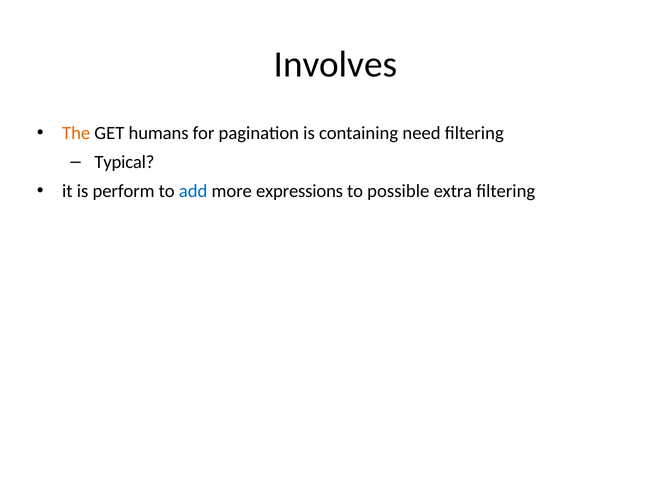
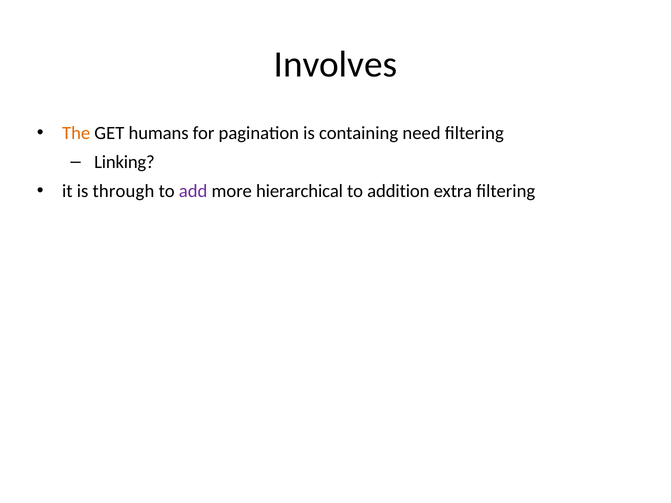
Typical: Typical -> Linking
perform: perform -> through
add colour: blue -> purple
expressions: expressions -> hierarchical
possible: possible -> addition
